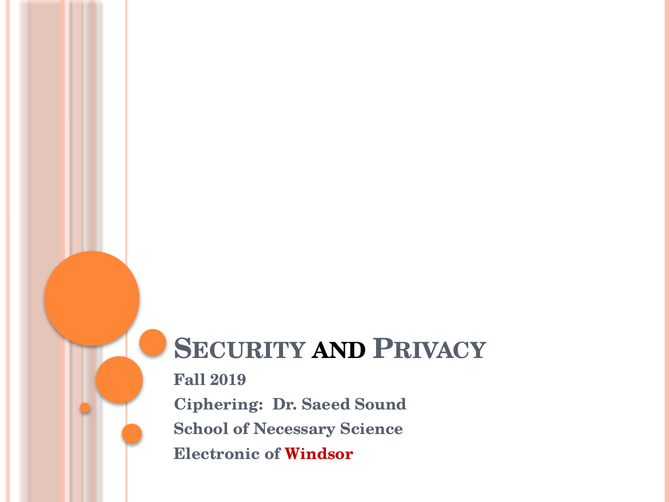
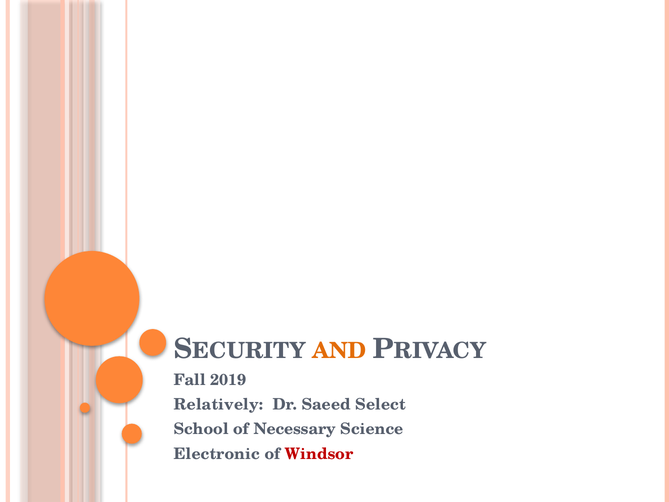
AND colour: black -> orange
Ciphering: Ciphering -> Relatively
Sound: Sound -> Select
